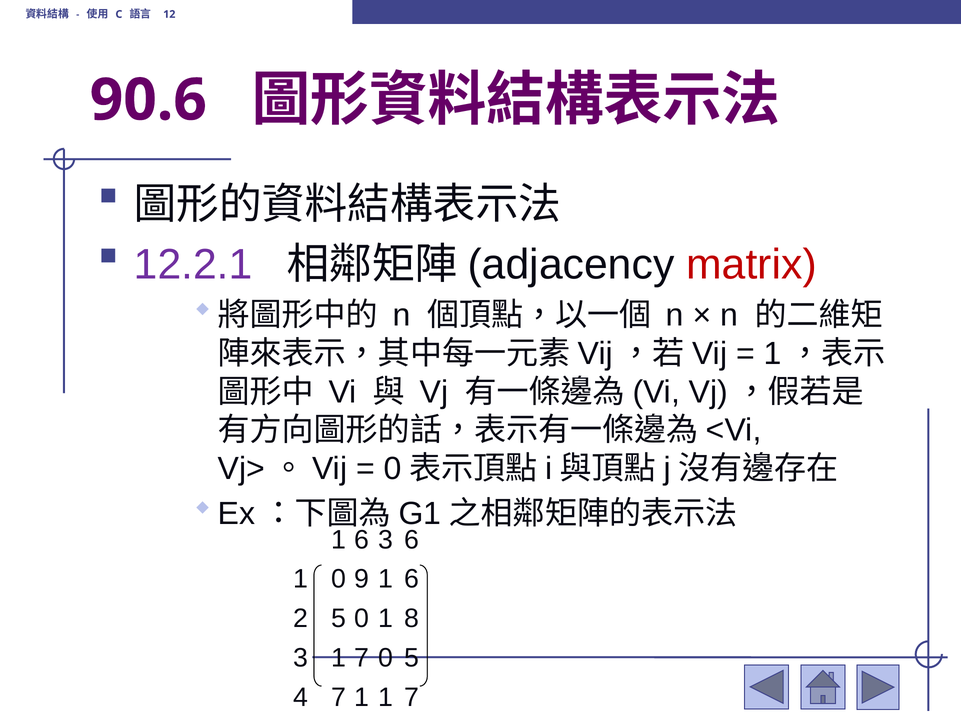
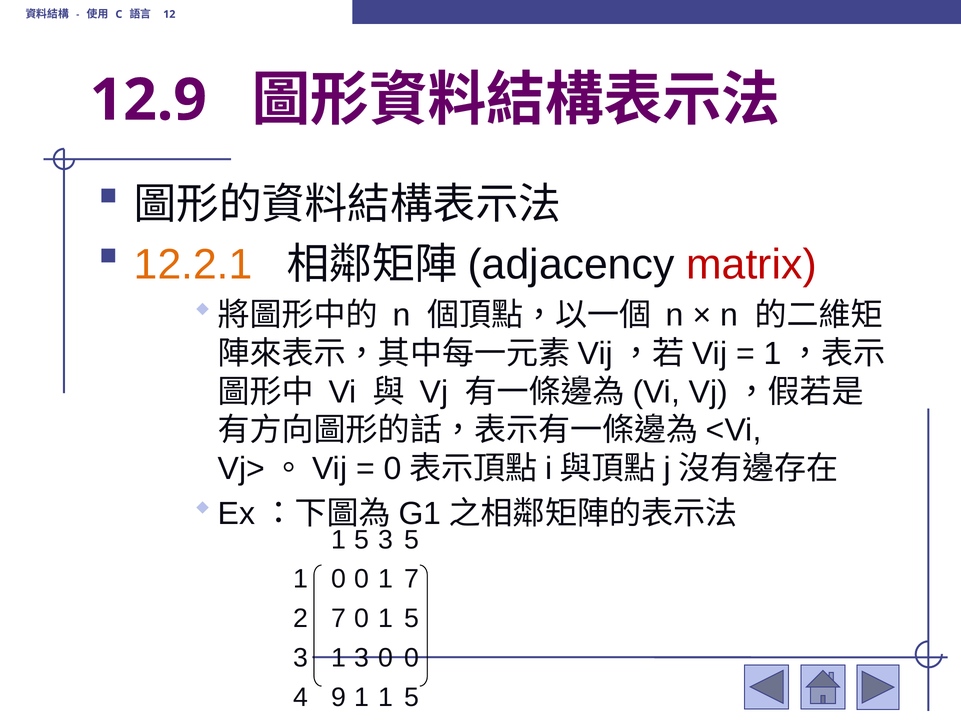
90.6: 90.6 -> 12.9
12.2.1 colour: purple -> orange
6 at (362, 540): 6 -> 5
3 6: 6 -> 5
1 0 9: 9 -> 0
6 at (412, 579): 6 -> 7
2 5: 5 -> 7
0 1 8: 8 -> 5
3 1 7: 7 -> 3
5 at (412, 658): 5 -> 0
4 7: 7 -> 9
1 1 7: 7 -> 5
